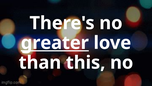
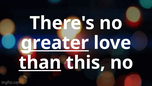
than underline: none -> present
